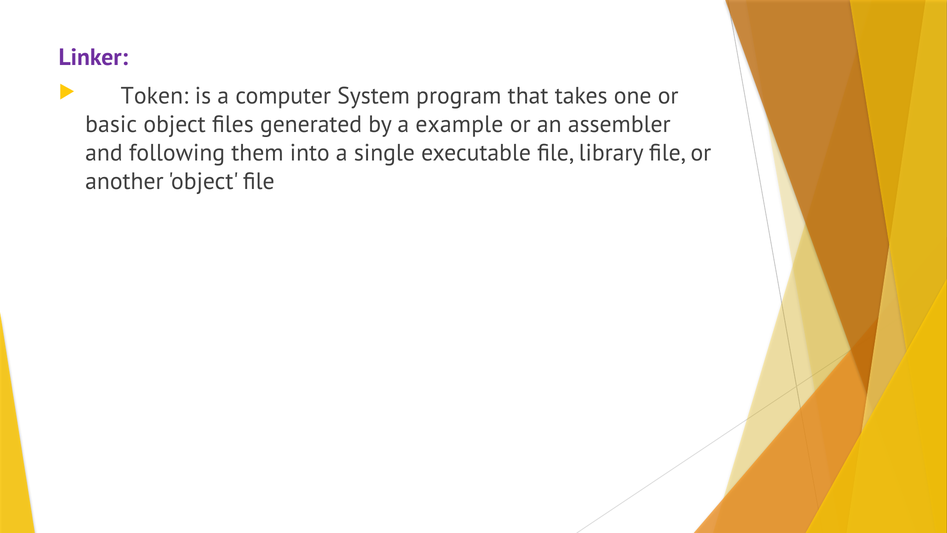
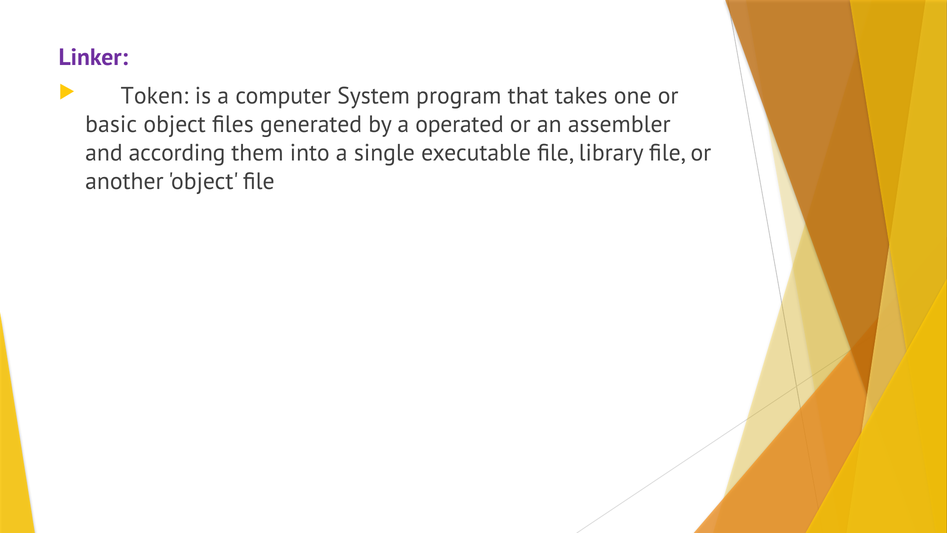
example: example -> operated
following: following -> according
